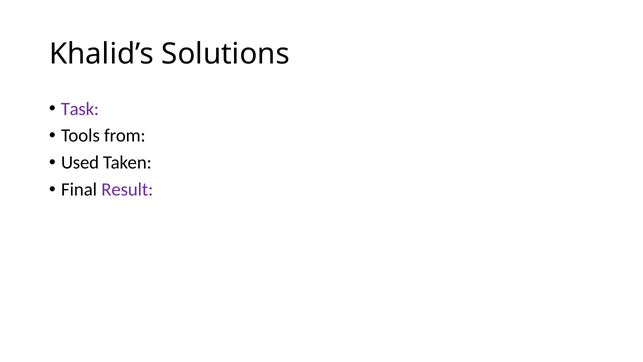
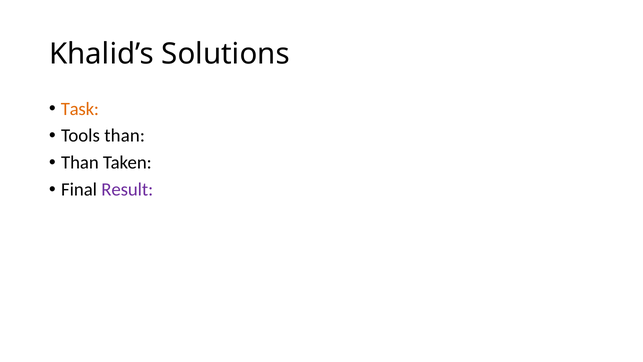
Task colour: purple -> orange
Tools from: from -> than
Used at (80, 163): Used -> Than
